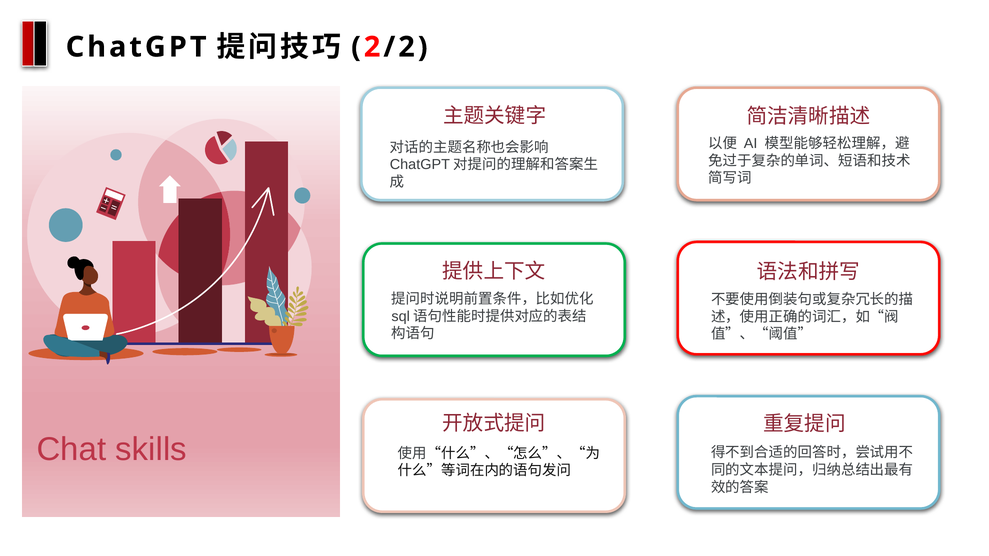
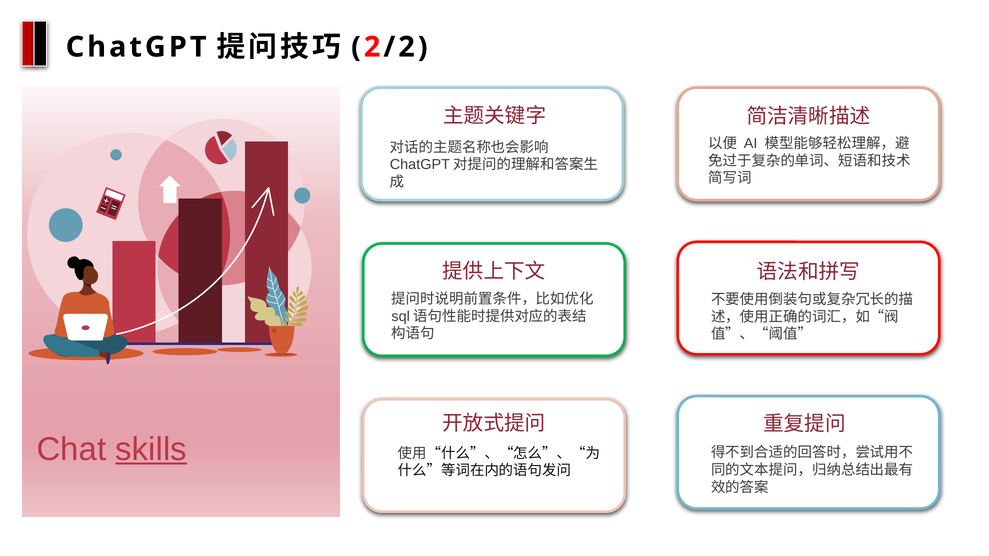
skills underline: none -> present
